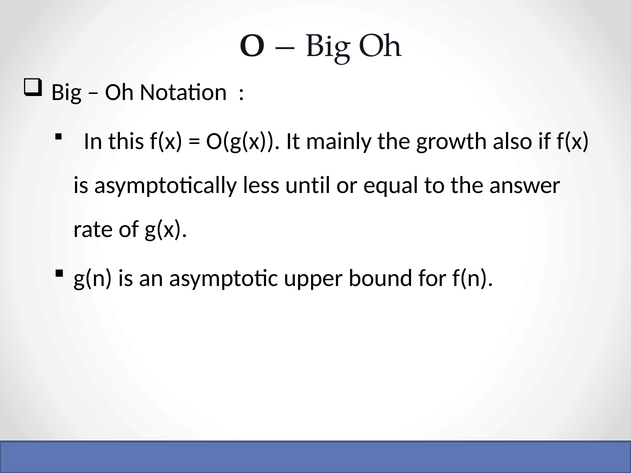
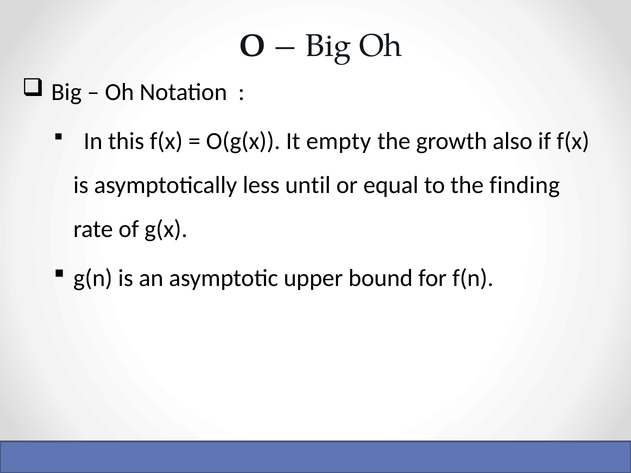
mainly: mainly -> empty
answer: answer -> finding
